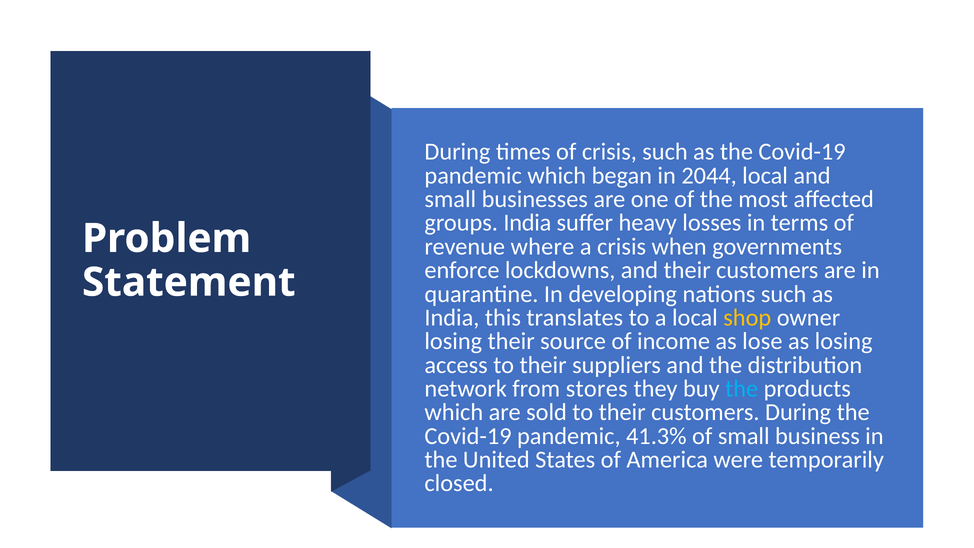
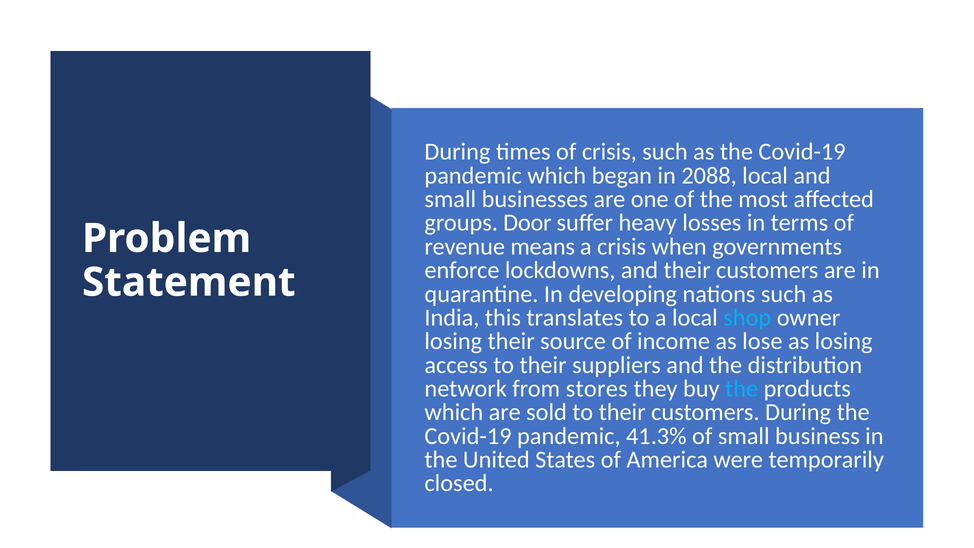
2044: 2044 -> 2088
groups India: India -> Door
where: where -> means
shop colour: yellow -> light blue
